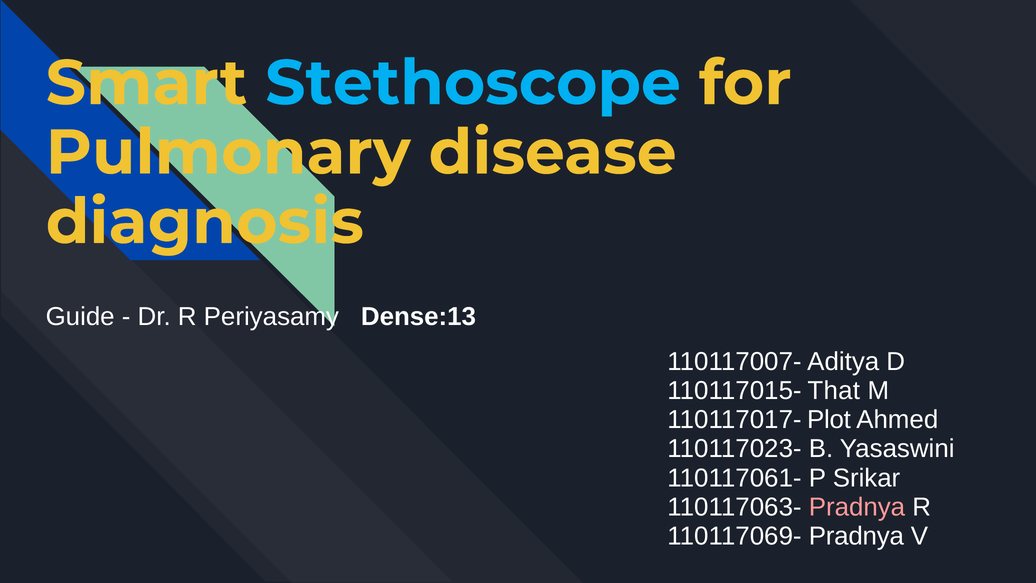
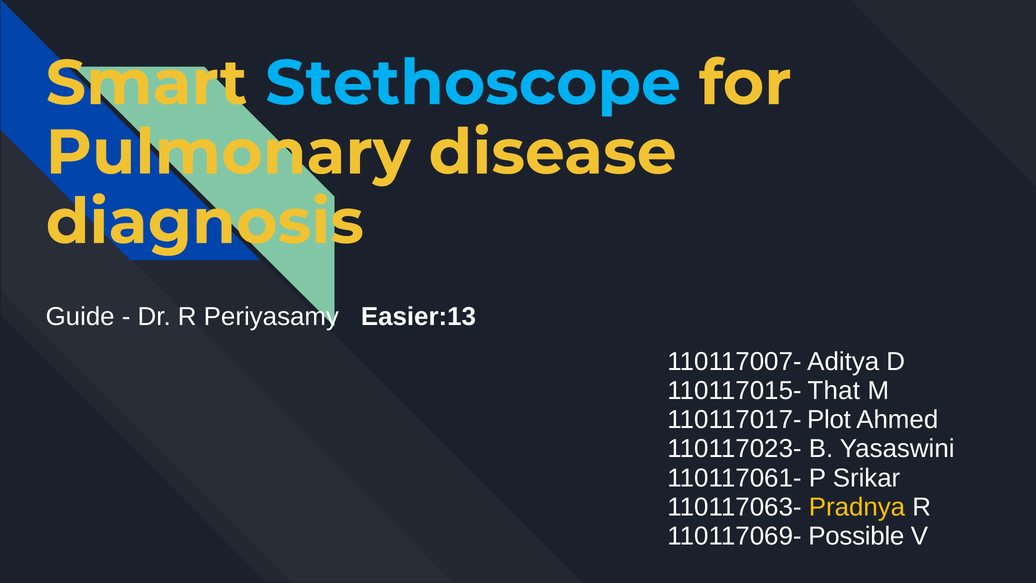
Dense:13: Dense:13 -> Easier:13
Pradnya at (857, 507) colour: pink -> yellow
110117069- Pradnya: Pradnya -> Possible
